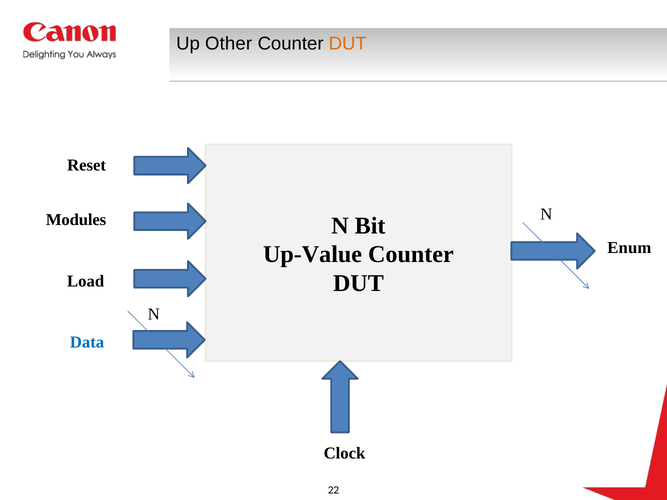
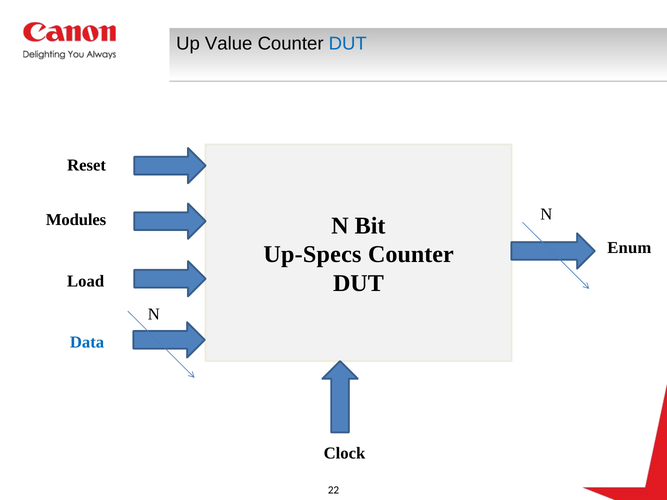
Other: Other -> Value
DUT at (348, 44) colour: orange -> blue
Up-Value: Up-Value -> Up-Specs
